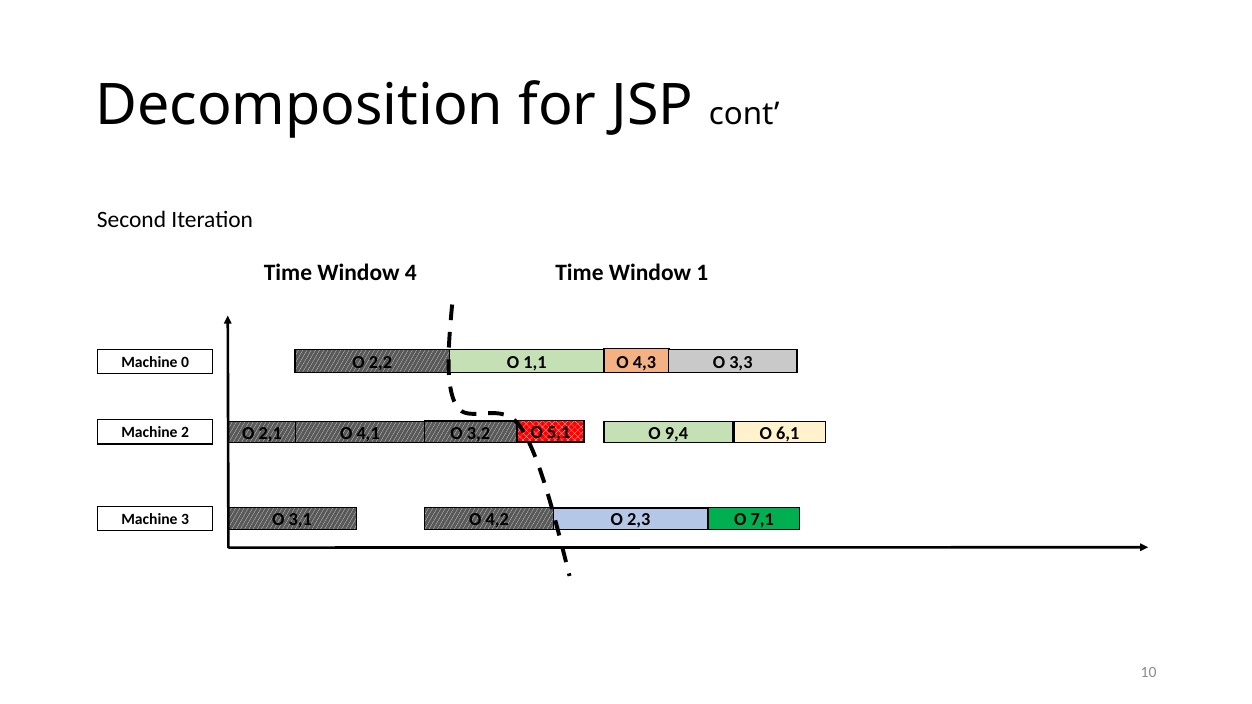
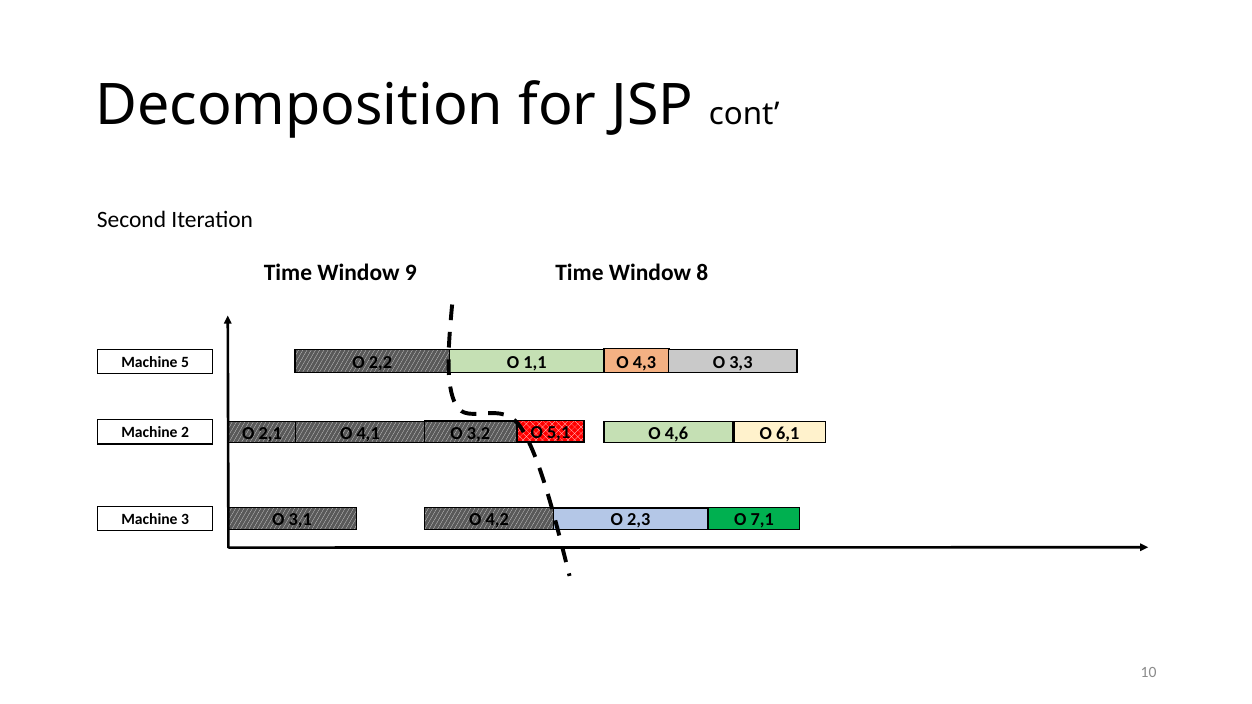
4: 4 -> 9
1: 1 -> 8
0: 0 -> 5
9,4: 9,4 -> 4,6
